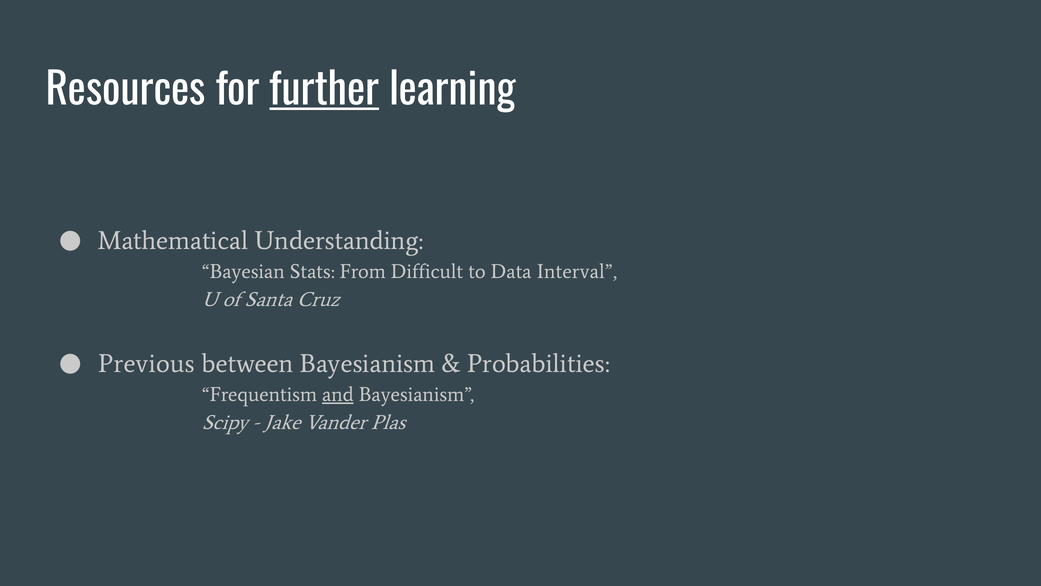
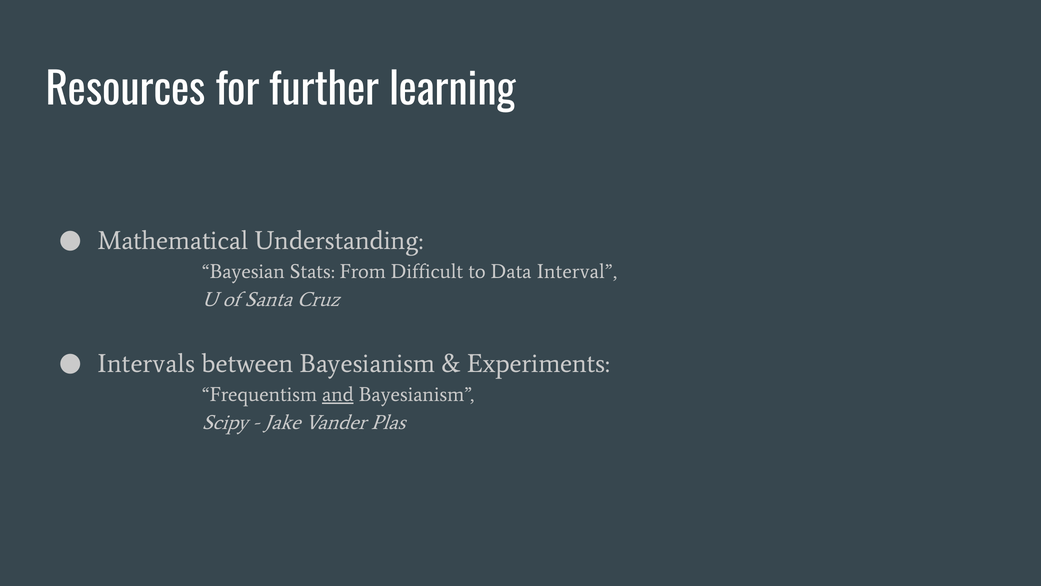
further underline: present -> none
Previous: Previous -> Intervals
Probabilities: Probabilities -> Experiments
